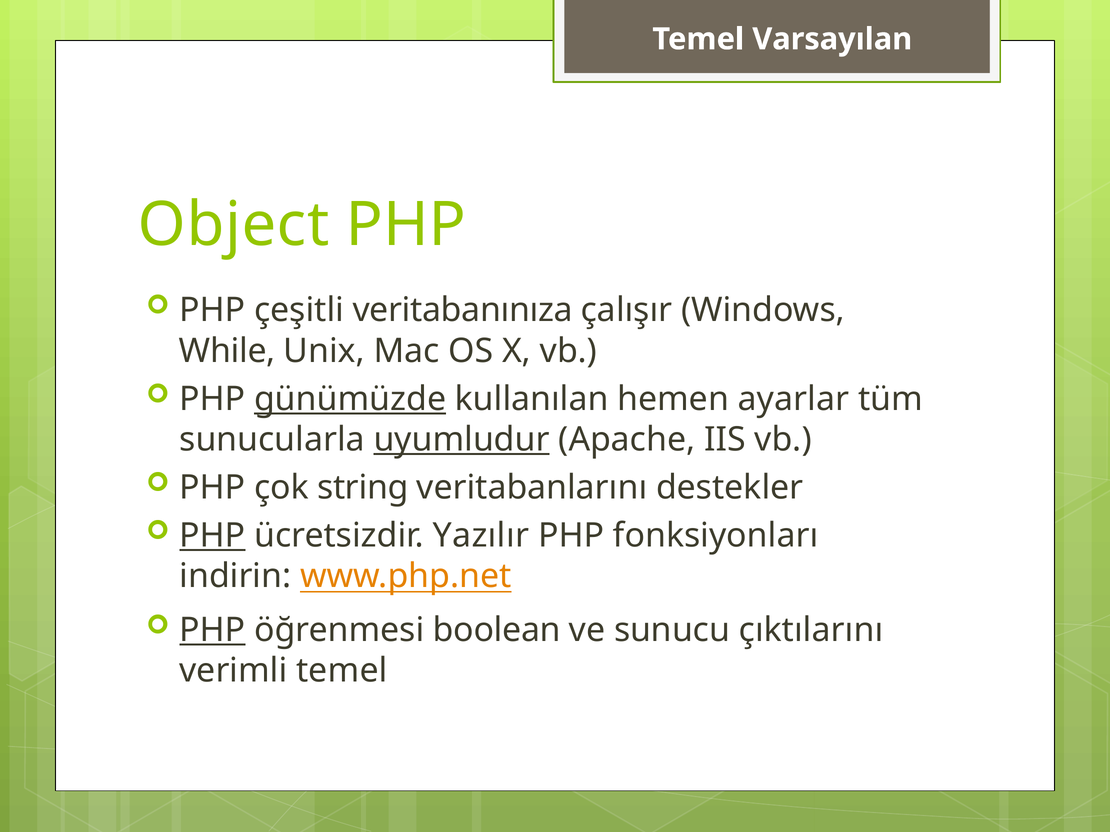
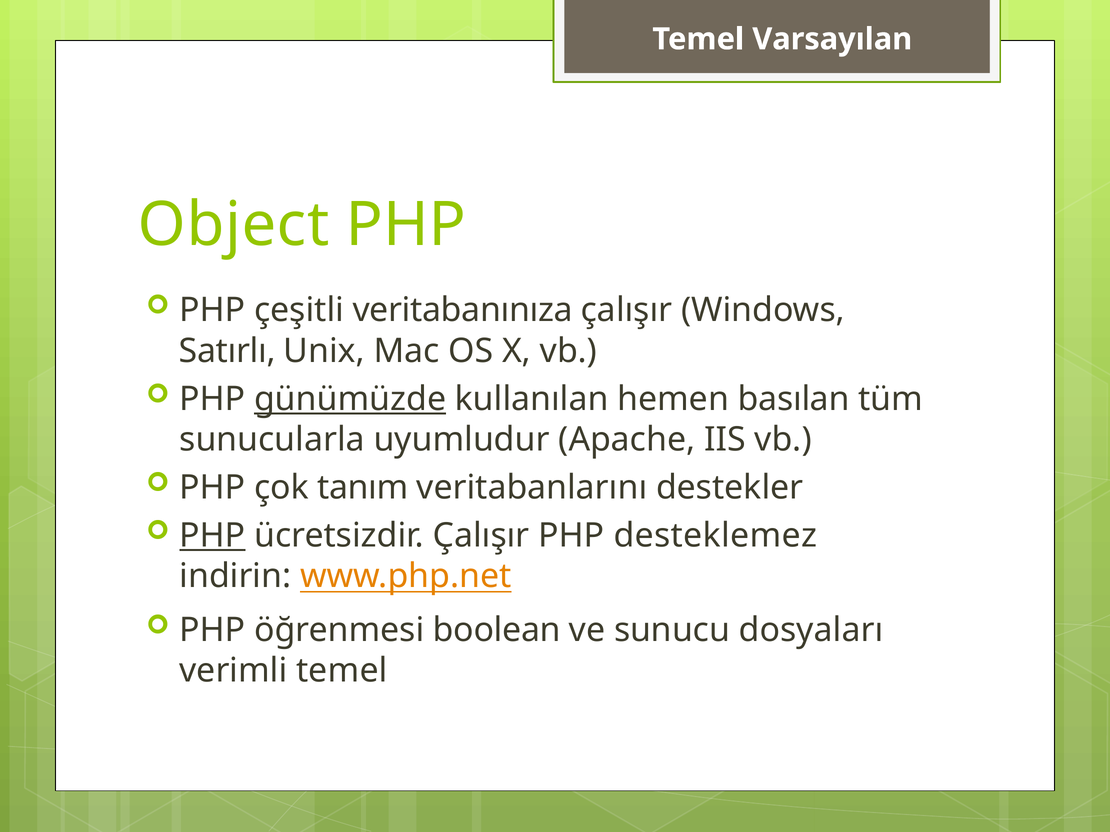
While: While -> Satırlı
ayarlar: ayarlar -> basılan
uyumludur underline: present -> none
string: string -> tanım
ücretsizdir Yazılır: Yazılır -> Çalışır
fonksiyonları: fonksiyonları -> desteklemez
PHP at (212, 630) underline: present -> none
çıktılarını: çıktılarını -> dosyaları
